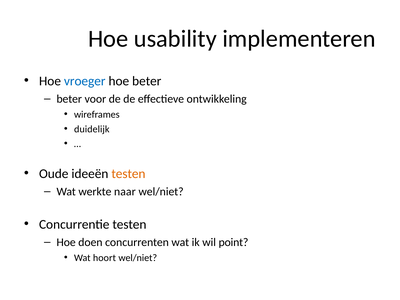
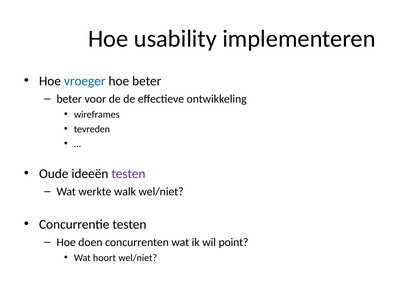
duidelijk: duidelijk -> tevreden
testen at (128, 174) colour: orange -> purple
naar: naar -> walk
